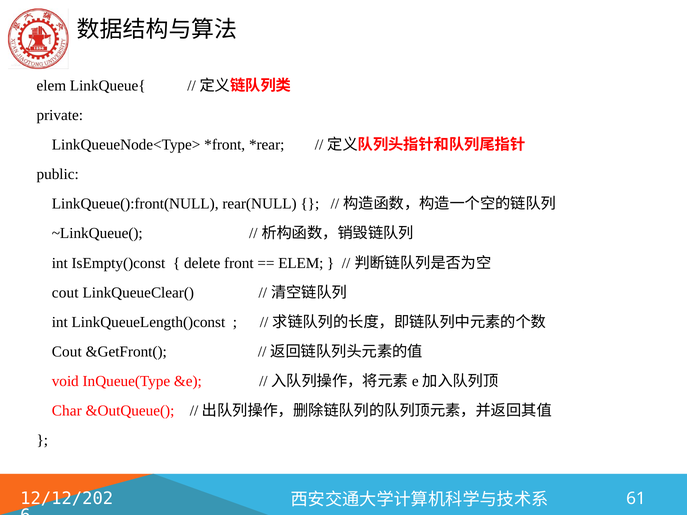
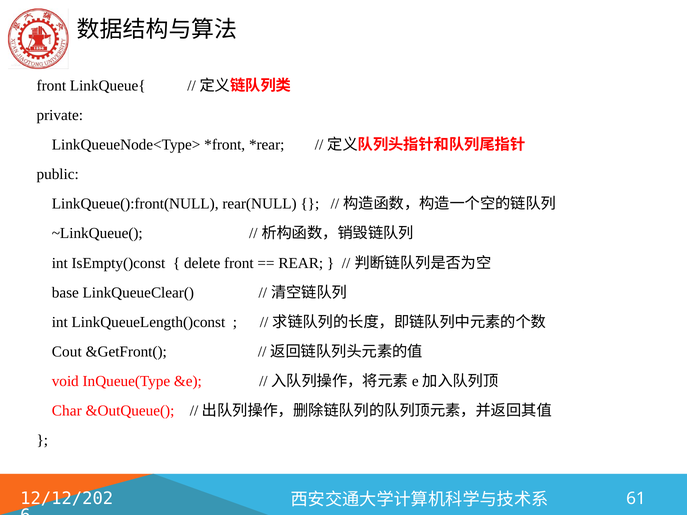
elem at (51, 86): elem -> front
ELEM at (301, 263): ELEM -> REAR
cout at (65, 293): cout -> base
